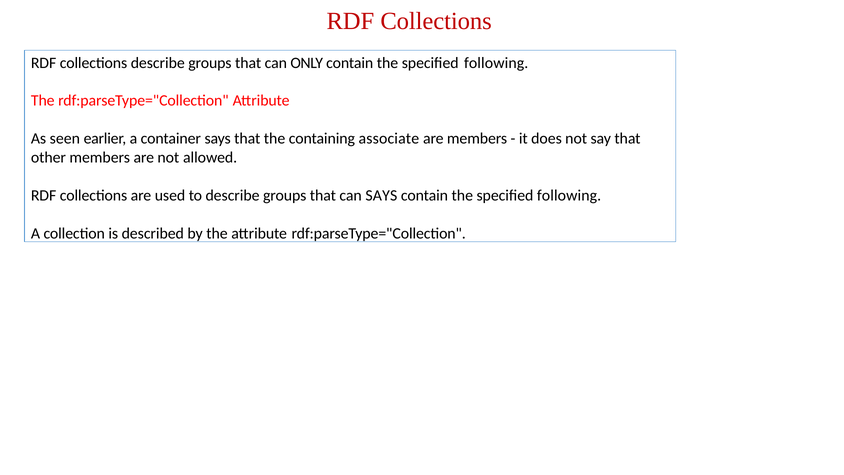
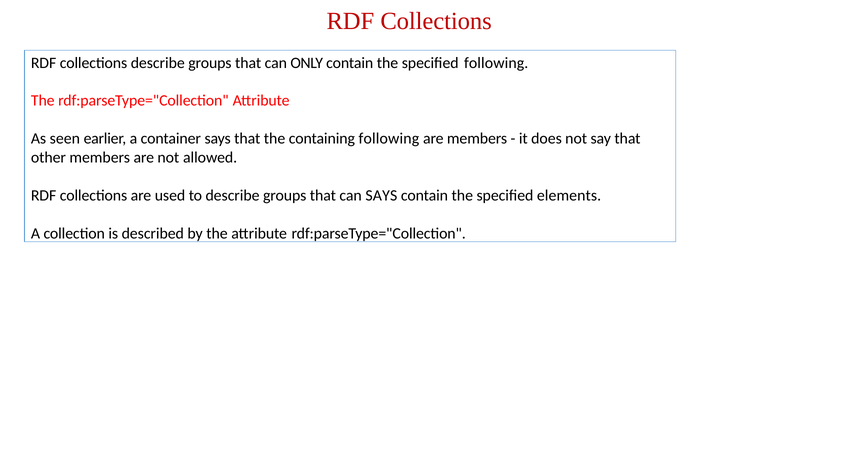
containing associate: associate -> following
following at (569, 195): following -> elements
